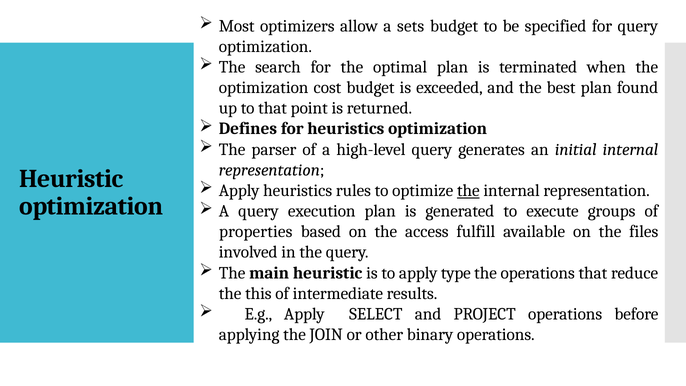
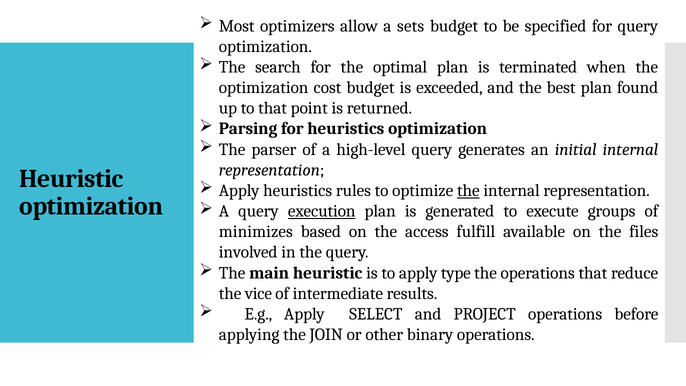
Defines: Defines -> Parsing
execution underline: none -> present
properties: properties -> minimizes
this: this -> vice
